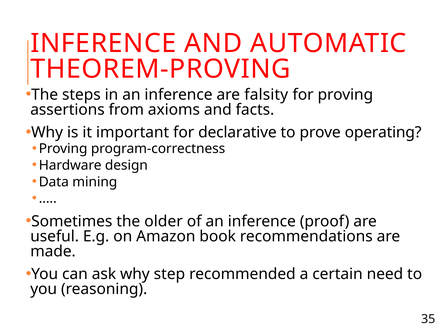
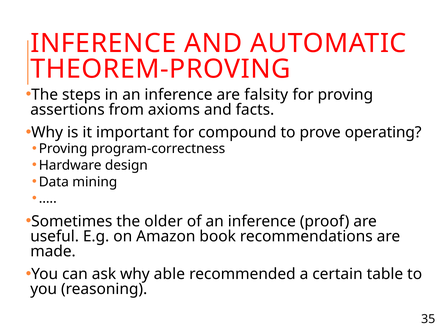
declarative: declarative -> compound
step: step -> able
need: need -> table
